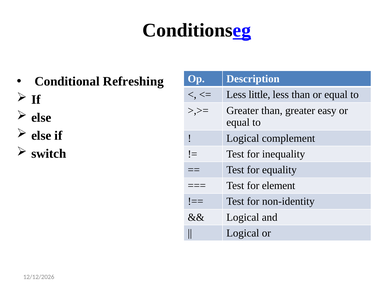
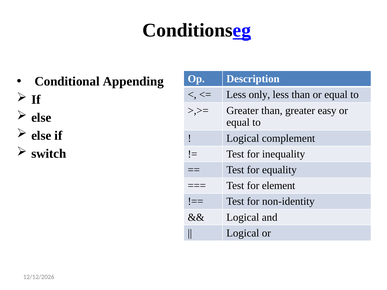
Refreshing: Refreshing -> Appending
little: little -> only
